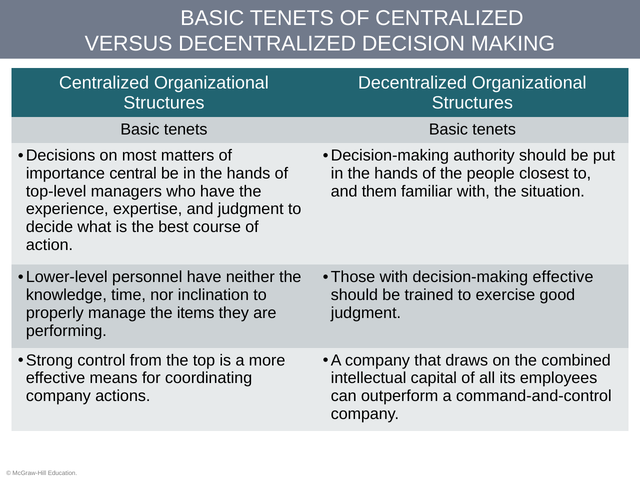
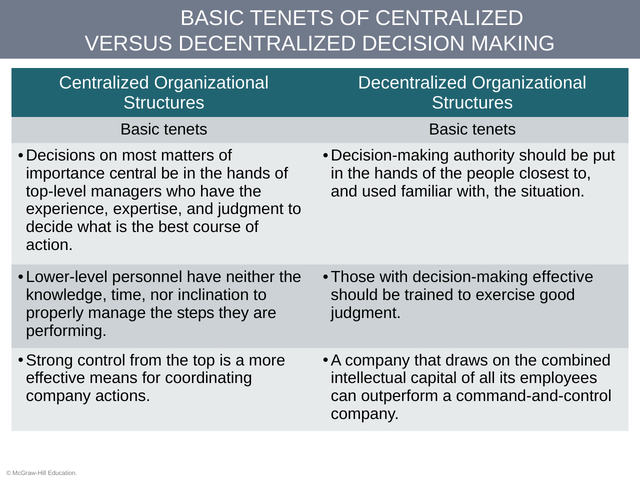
them: them -> used
items: items -> steps
